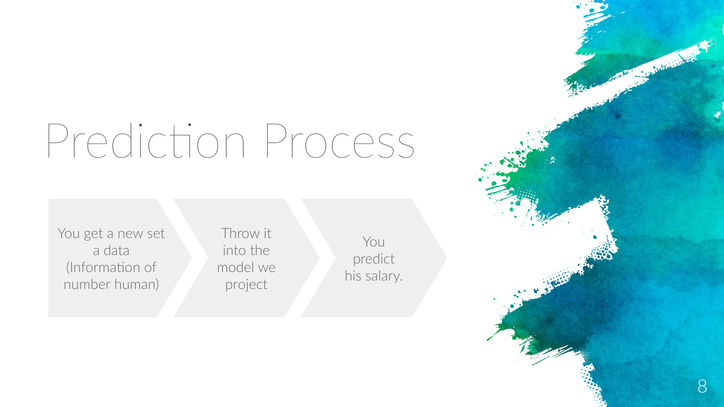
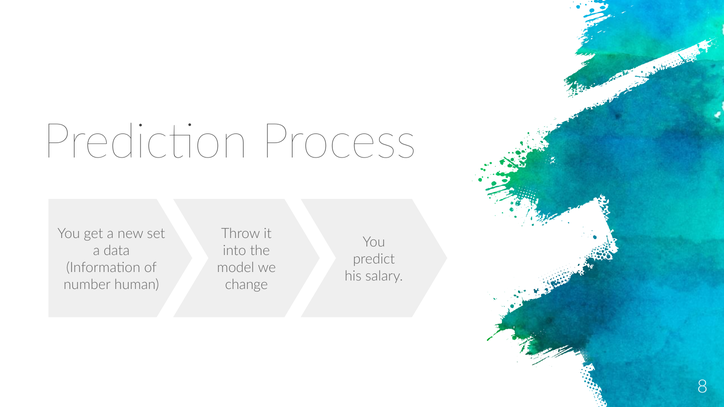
project: project -> change
